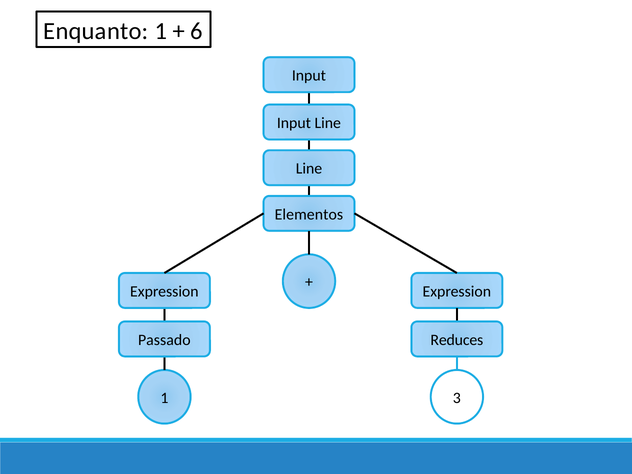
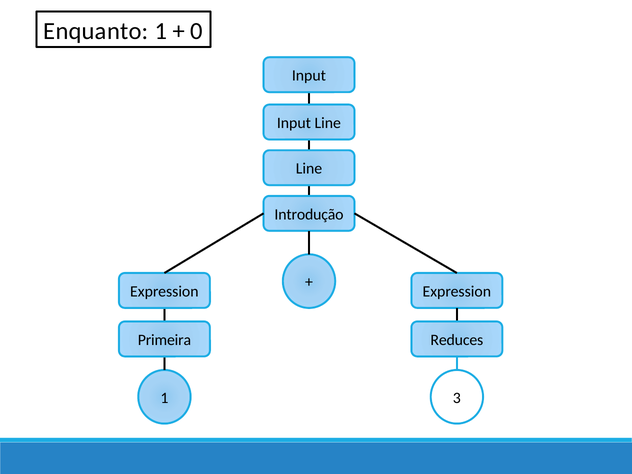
6: 6 -> 0
Elementos: Elementos -> Introdução
Passado: Passado -> Primeira
